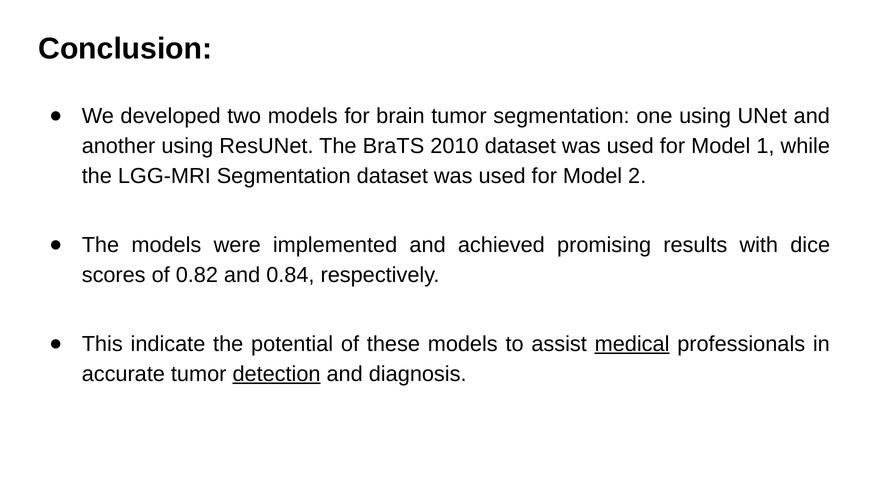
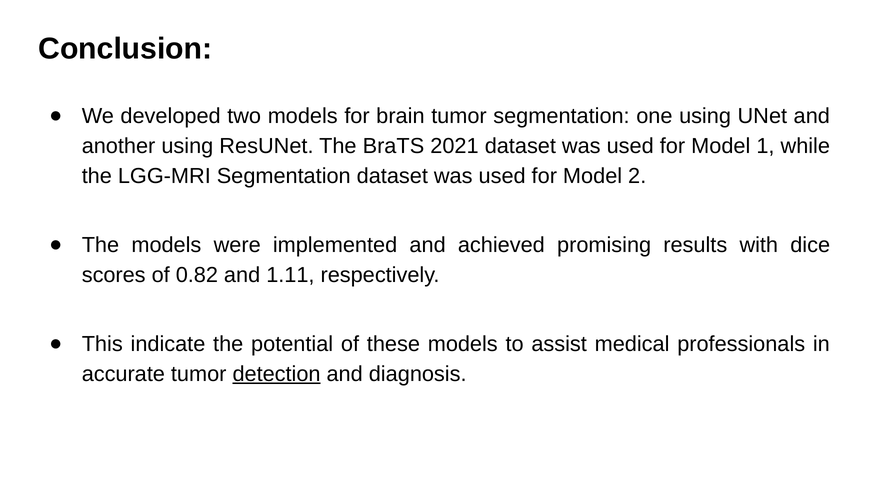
2010: 2010 -> 2021
0.84: 0.84 -> 1.11
medical underline: present -> none
